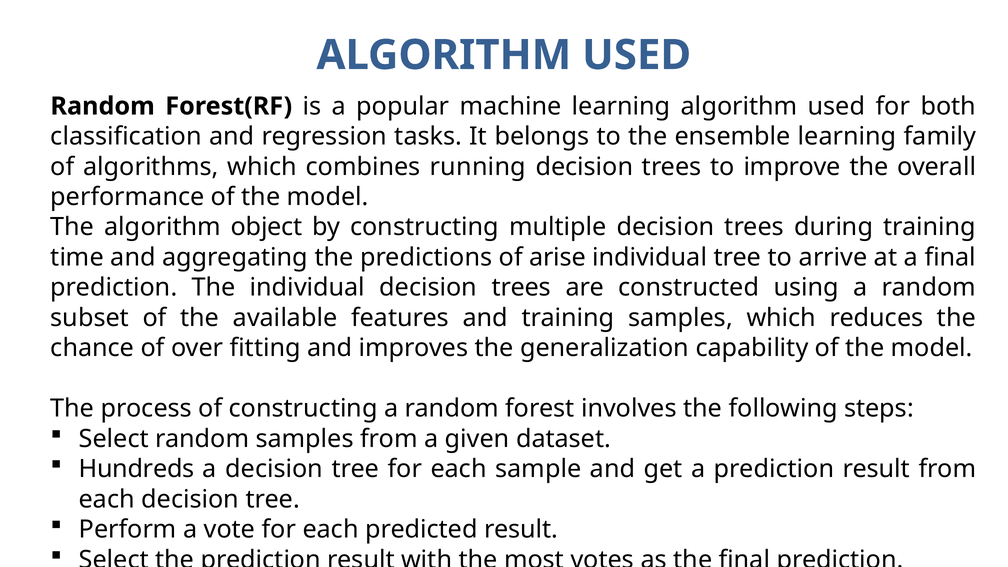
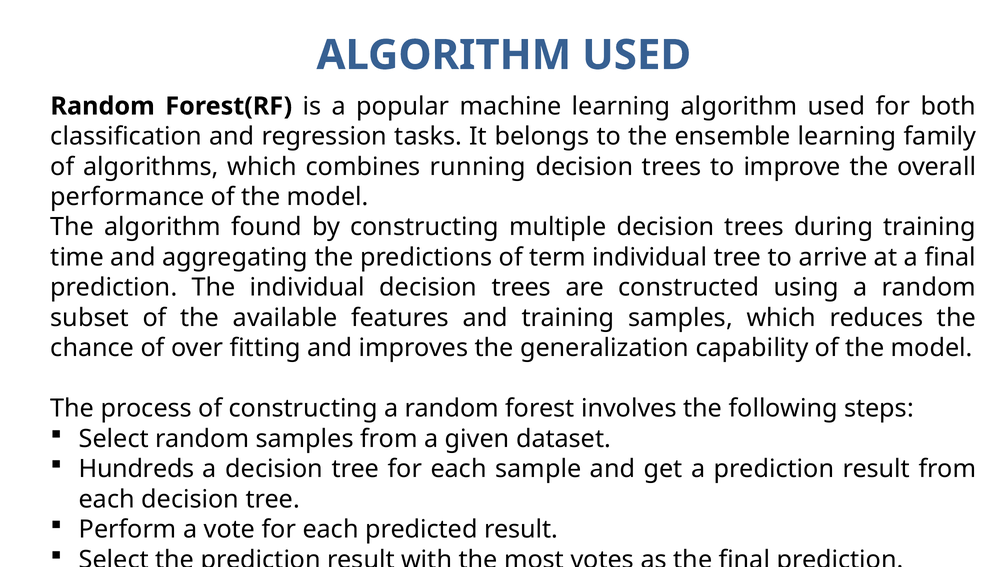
object: object -> found
arise: arise -> term
